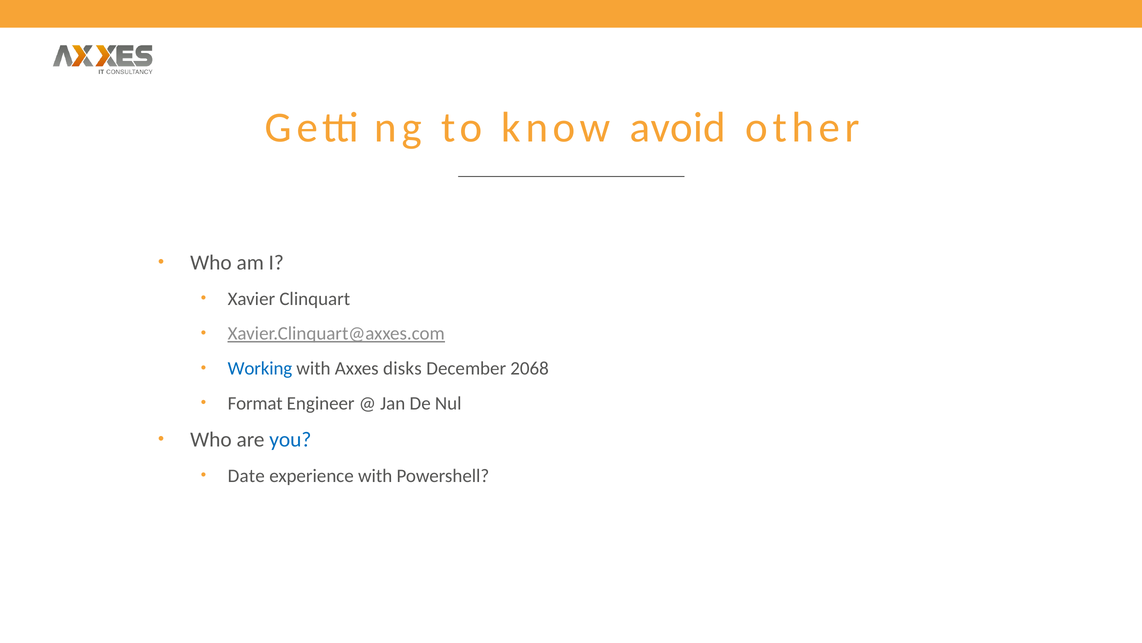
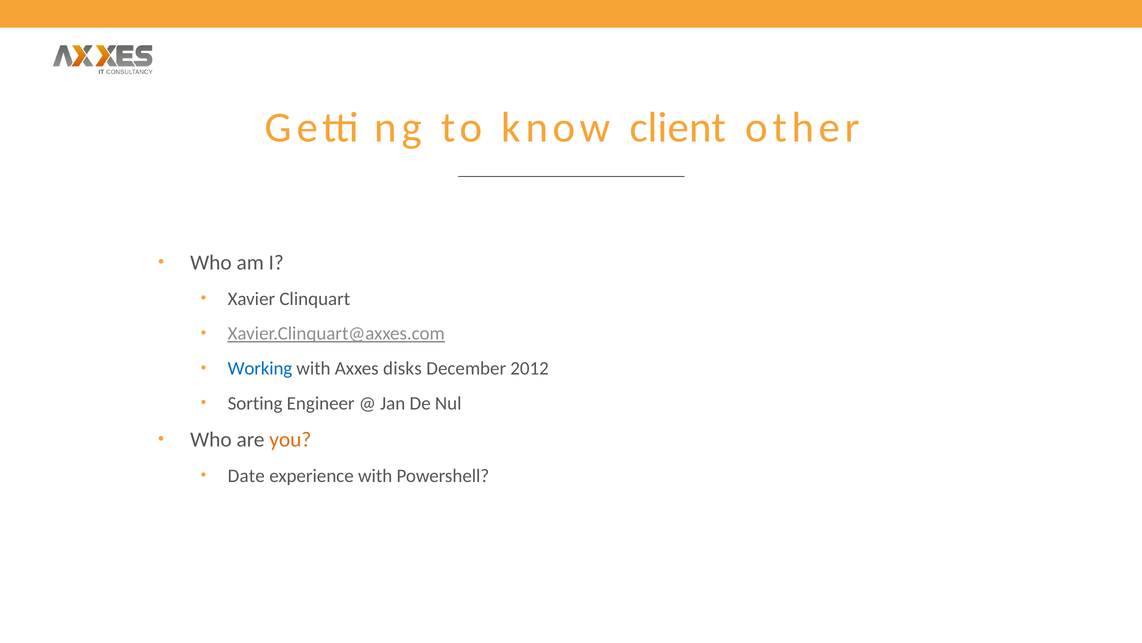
avoid: avoid -> client
2068: 2068 -> 2012
Format: Format -> Sorting
you colour: blue -> orange
